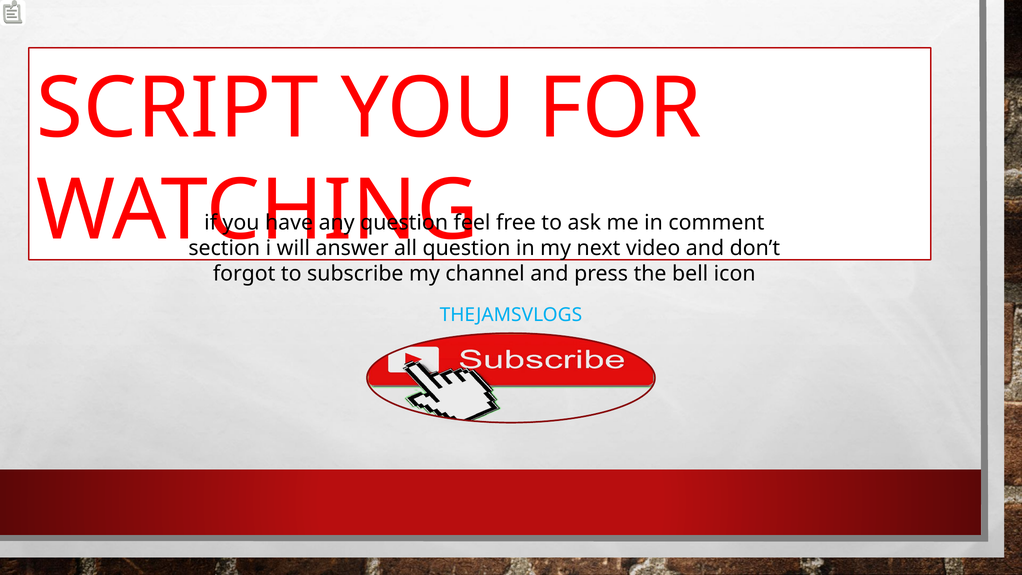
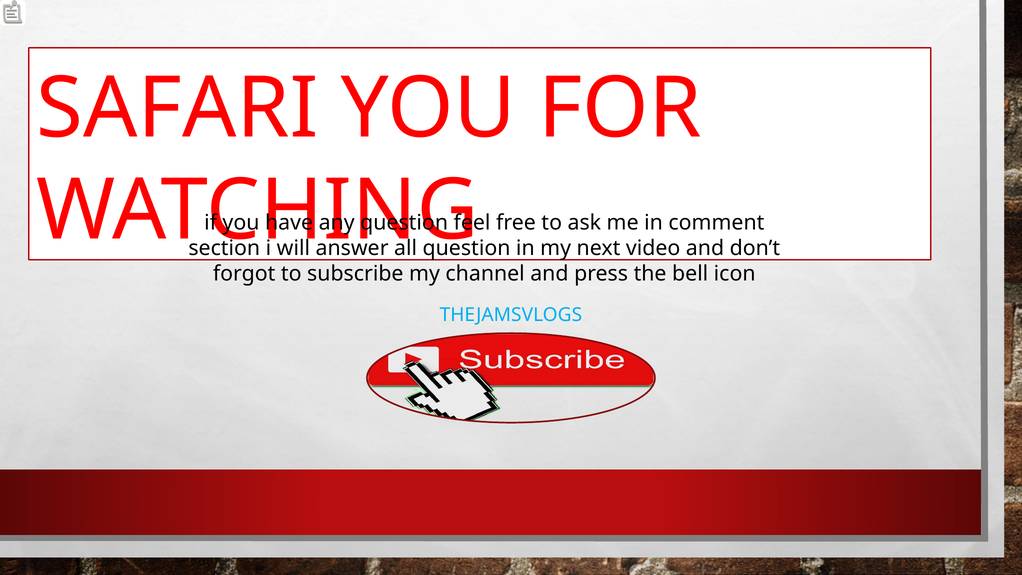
SCRIPT: SCRIPT -> SAFARI
